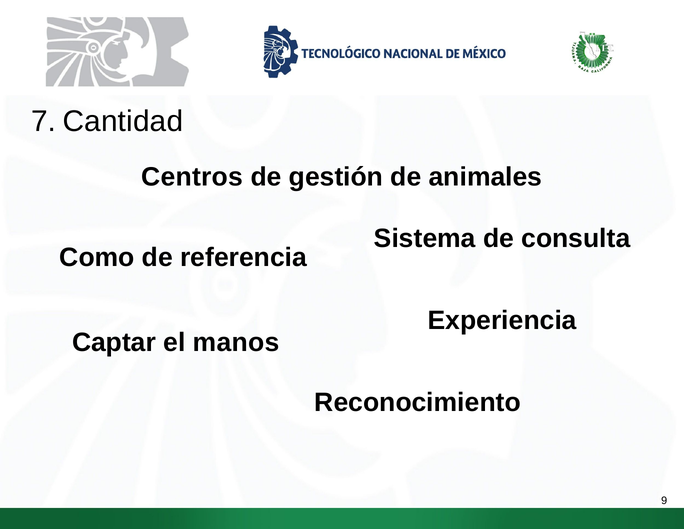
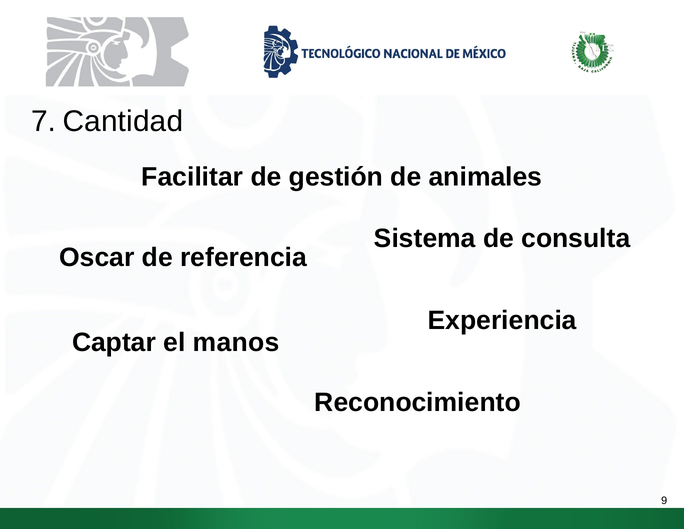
Centros: Centros -> Facilitar
Como: Como -> Oscar
